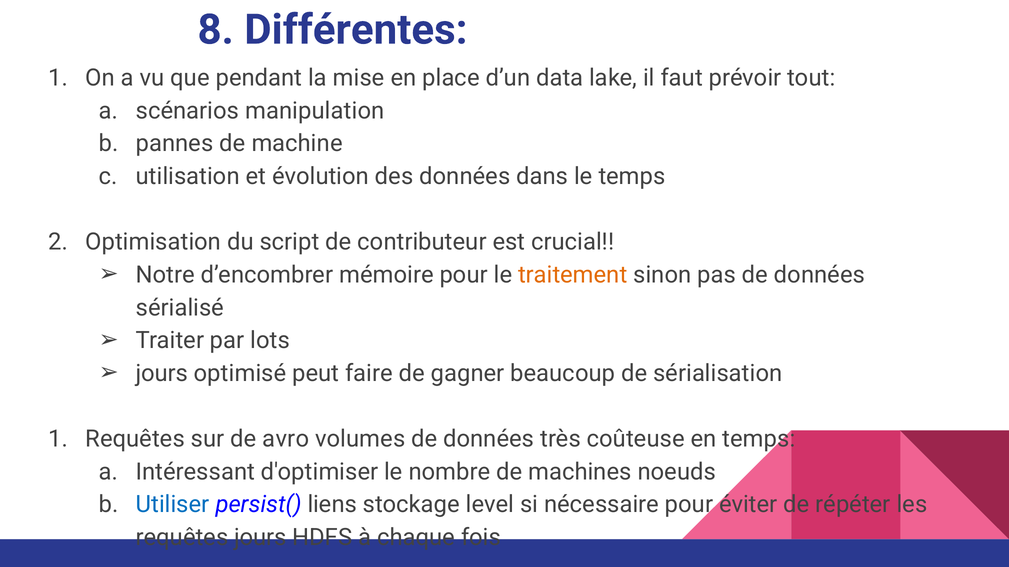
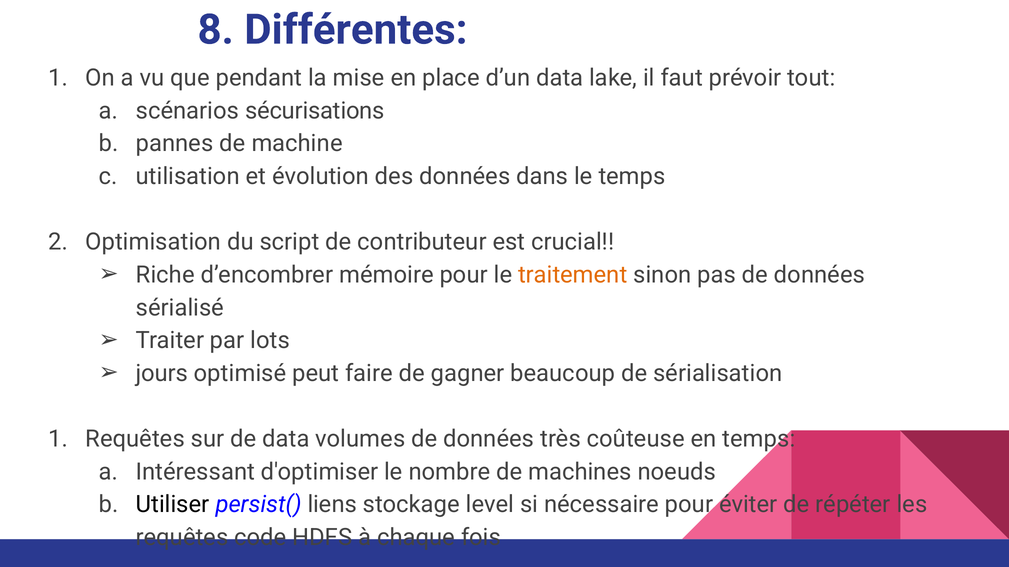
manipulation: manipulation -> sécurisations
Notre: Notre -> Riche
de avro: avro -> data
Utiliser colour: blue -> black
requêtes jours: jours -> code
